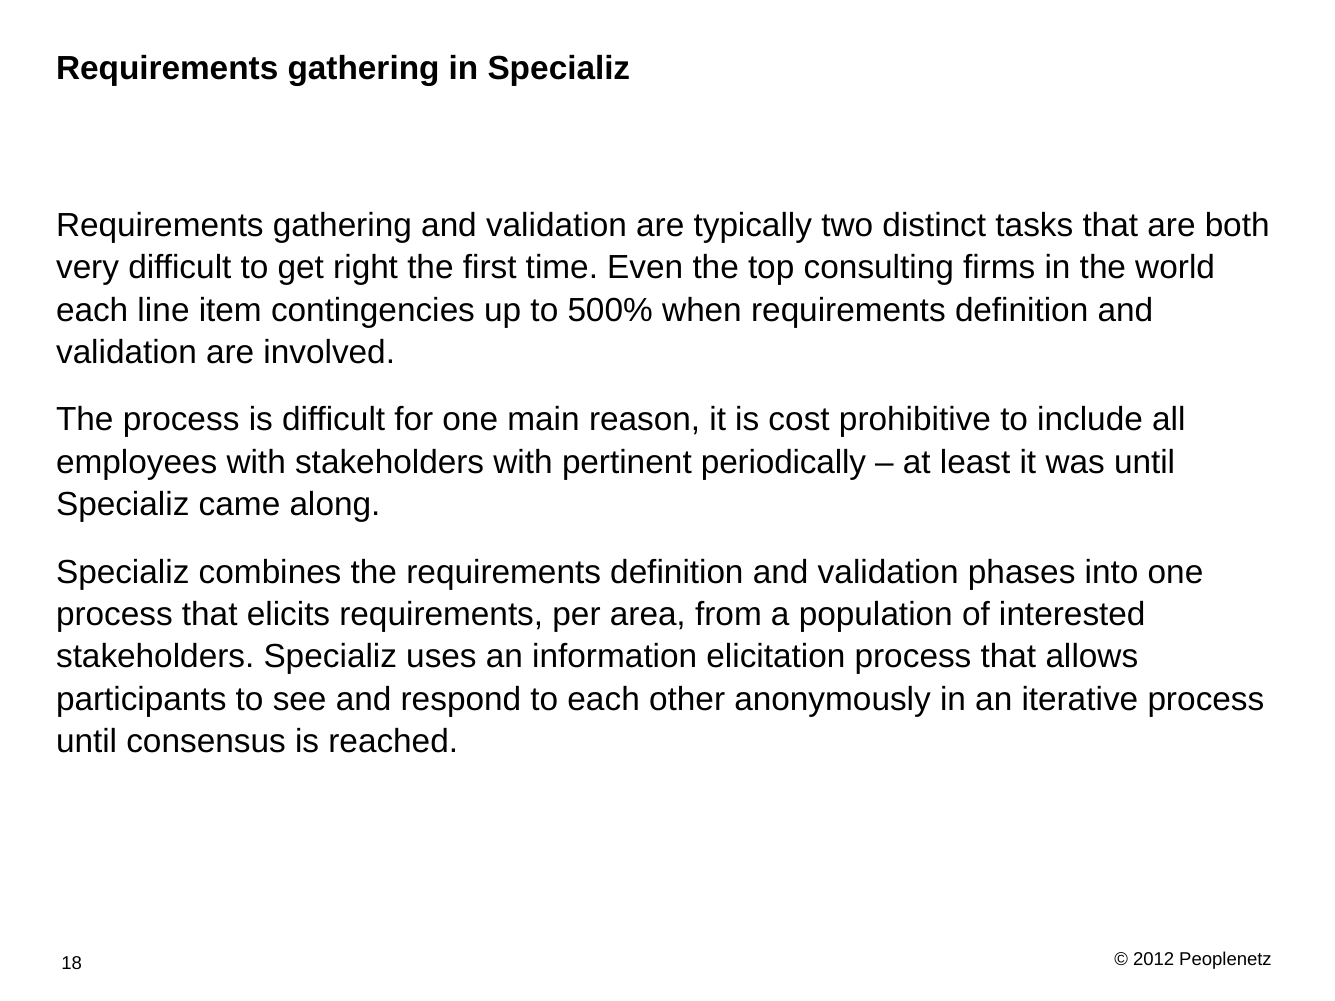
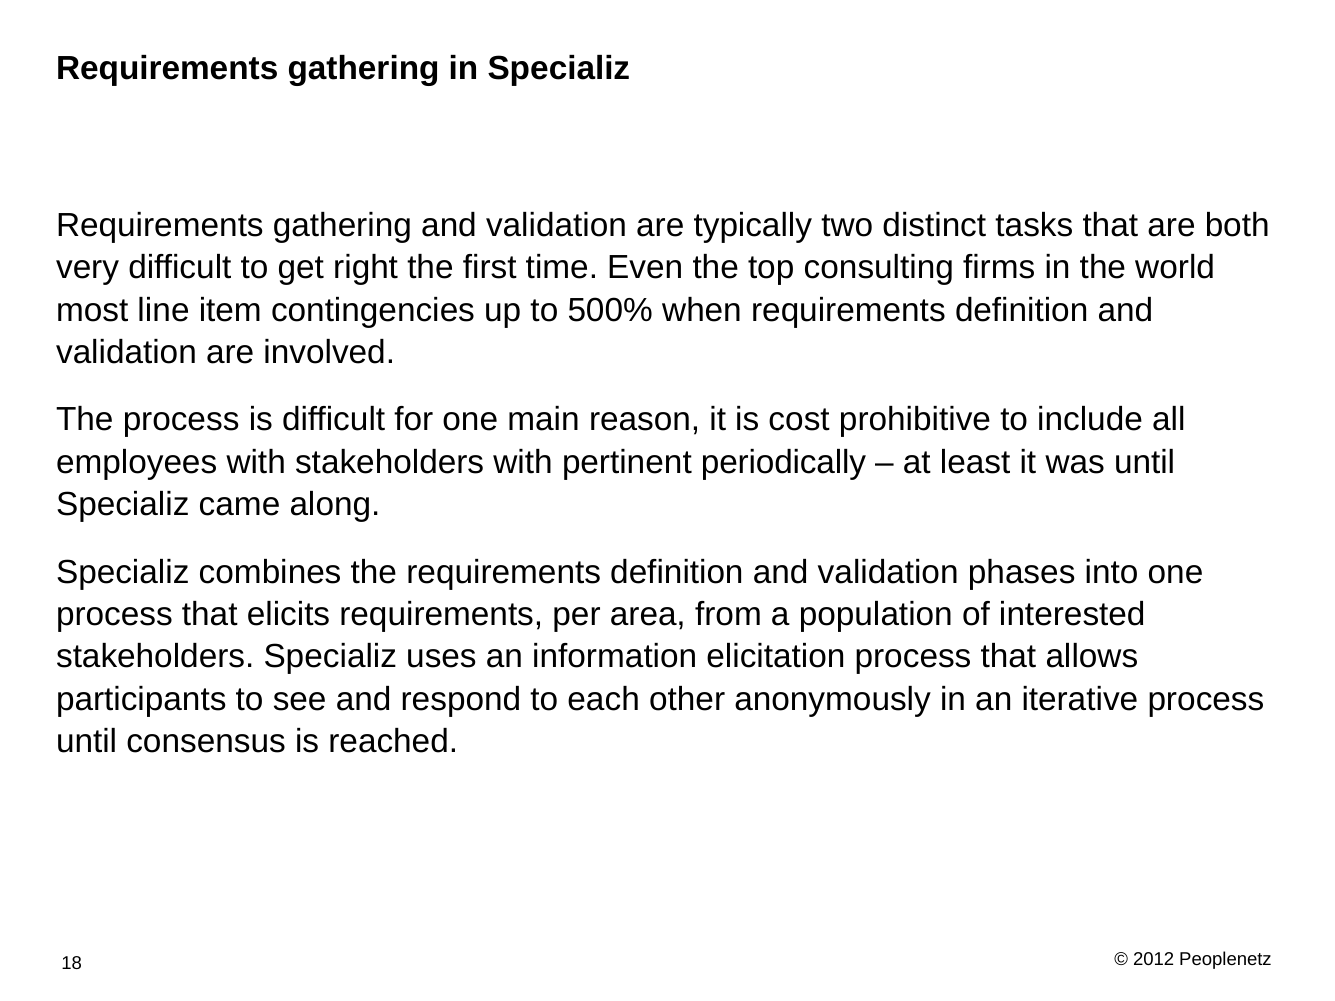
each at (92, 310): each -> most
